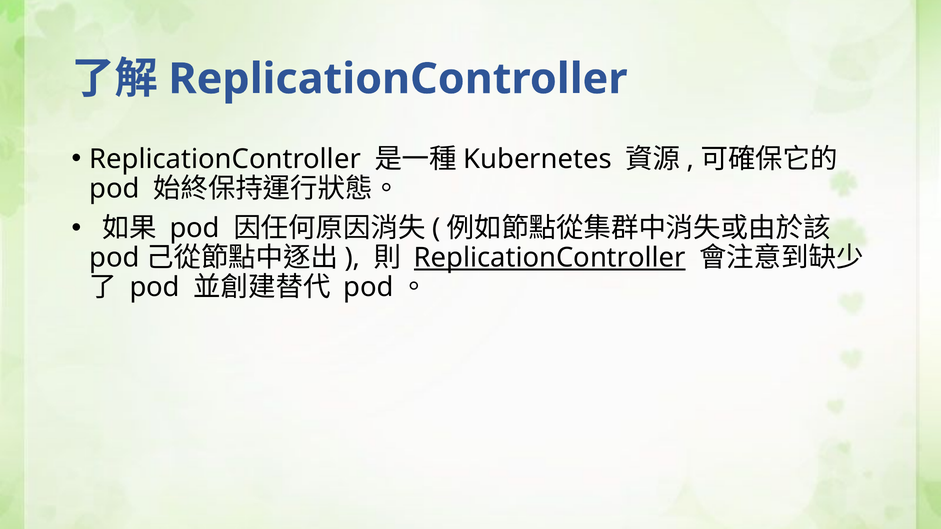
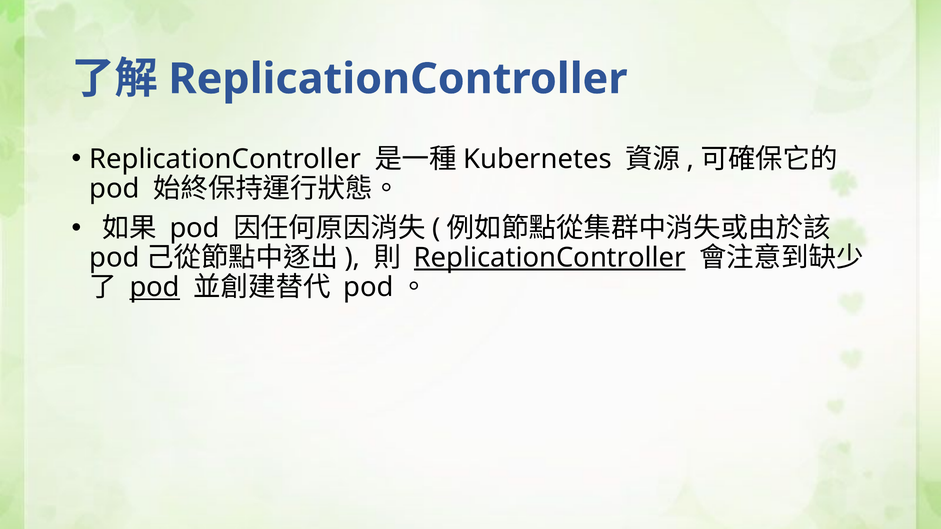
pod at (155, 287) underline: none -> present
